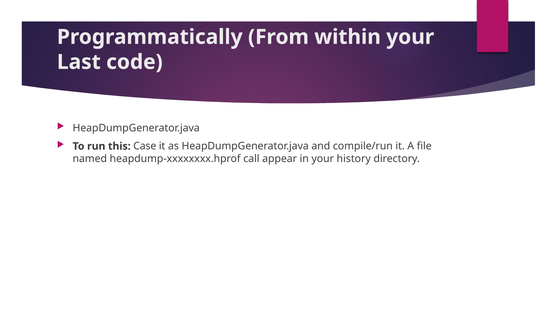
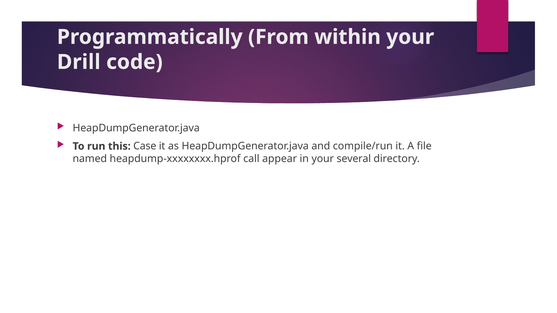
Last: Last -> Drill
history: history -> several
